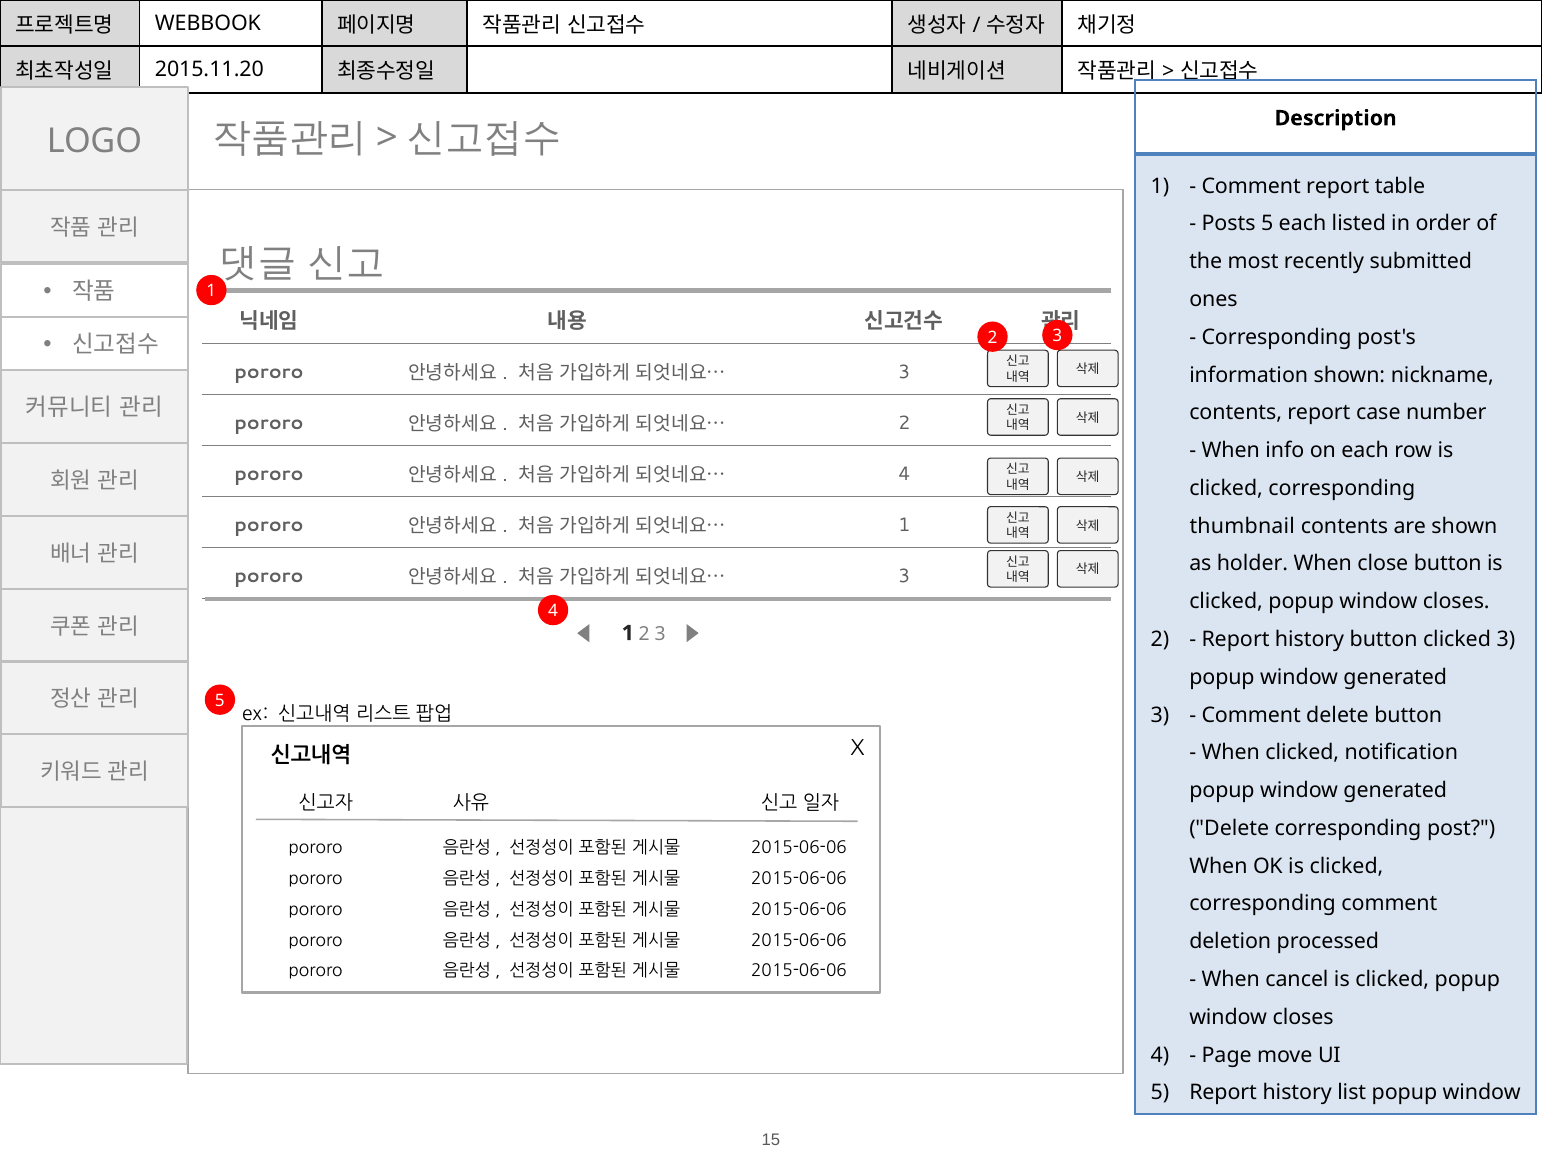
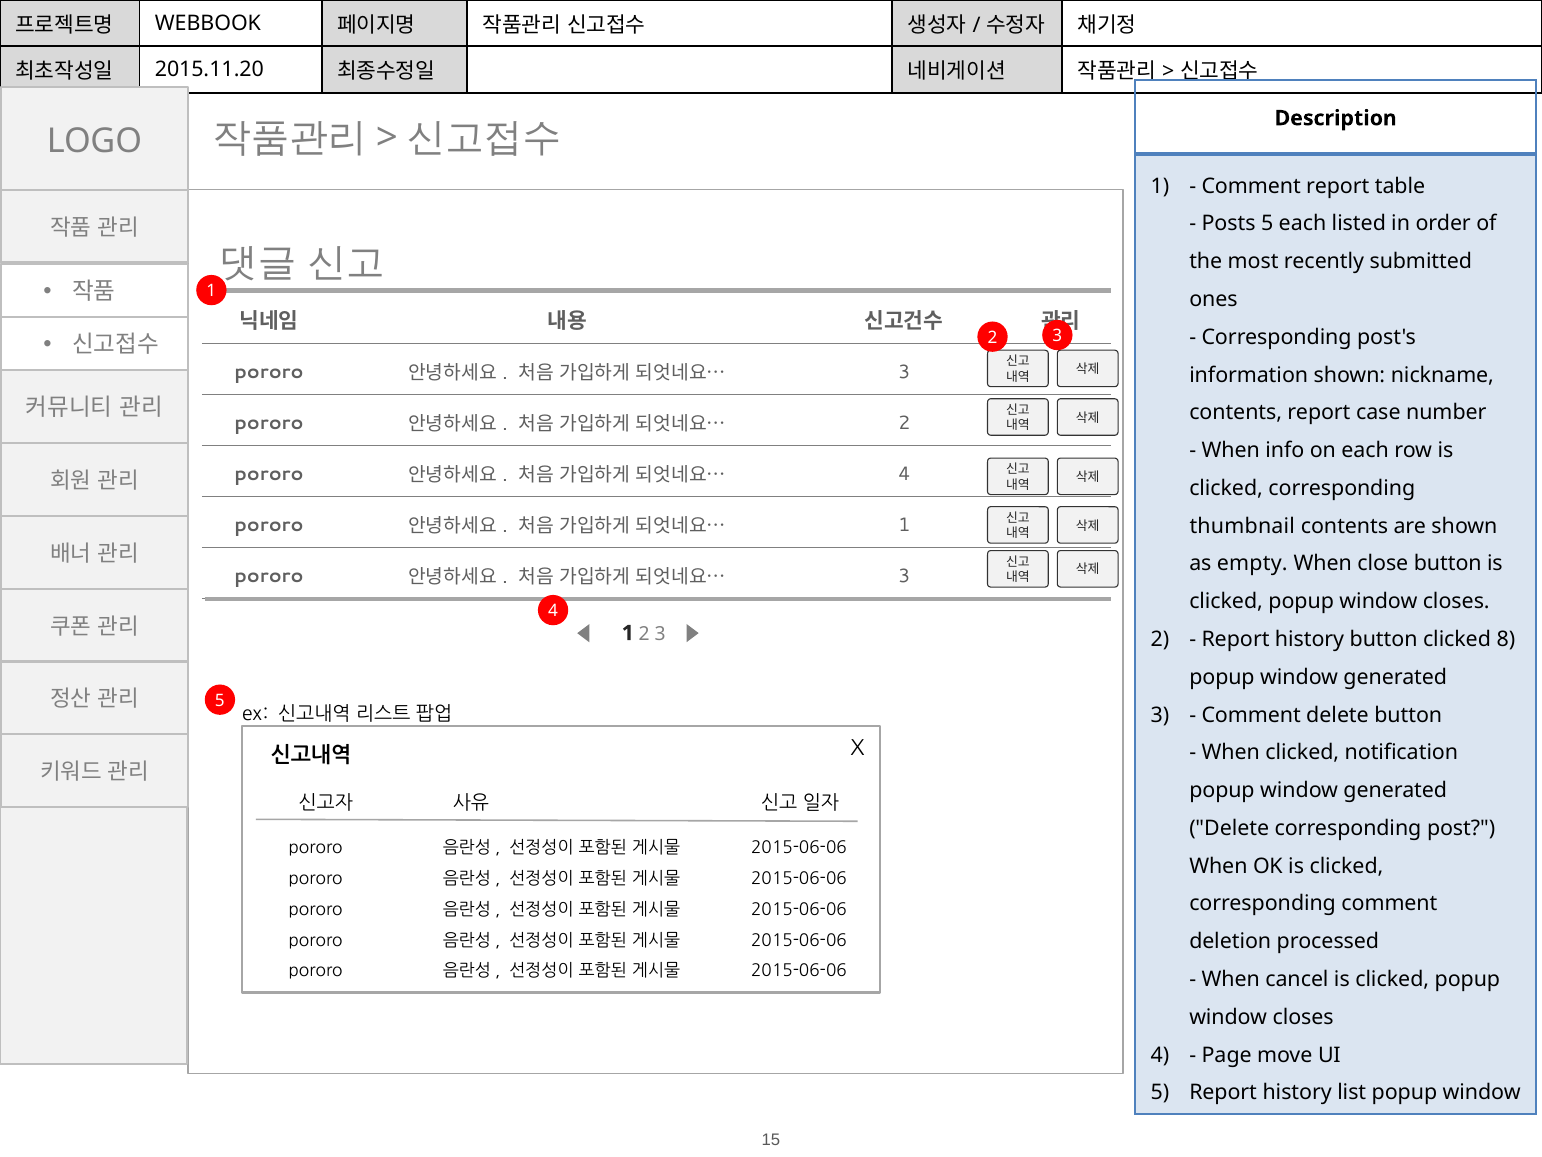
holder: holder -> empty
clicked 3: 3 -> 8
